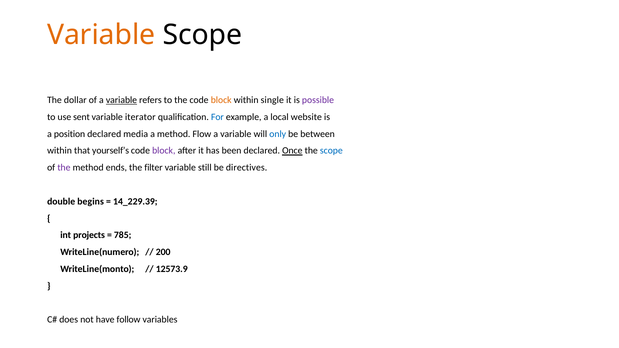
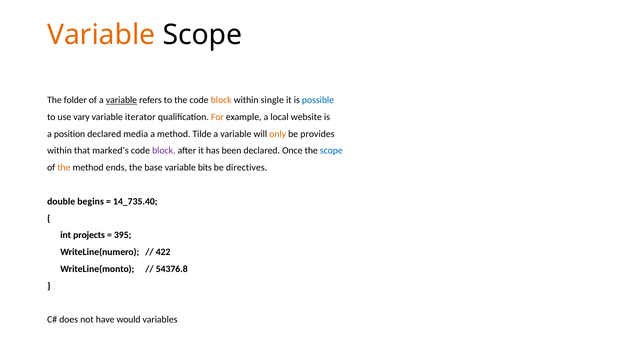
dollar: dollar -> folder
possible colour: purple -> blue
sent: sent -> vary
For colour: blue -> orange
Flow: Flow -> Tilde
only colour: blue -> orange
between: between -> provides
yourself’s: yourself’s -> marked’s
Once underline: present -> none
the at (64, 168) colour: purple -> orange
filter: filter -> base
still: still -> bits
14_229.39: 14_229.39 -> 14_735.40
785: 785 -> 395
200: 200 -> 422
12573.9: 12573.9 -> 54376.8
follow: follow -> would
